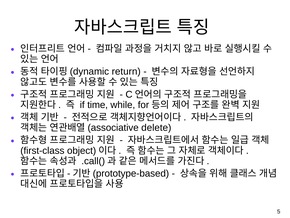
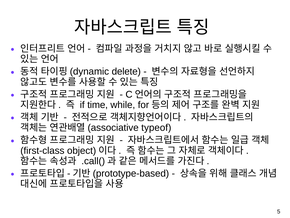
return: return -> delete
delete: delete -> typeof
